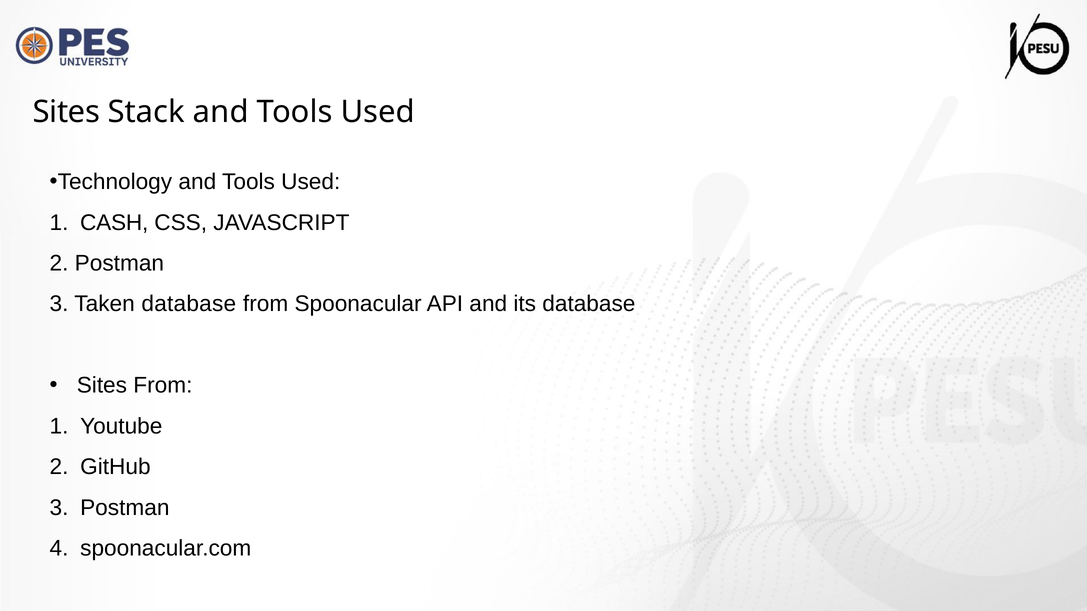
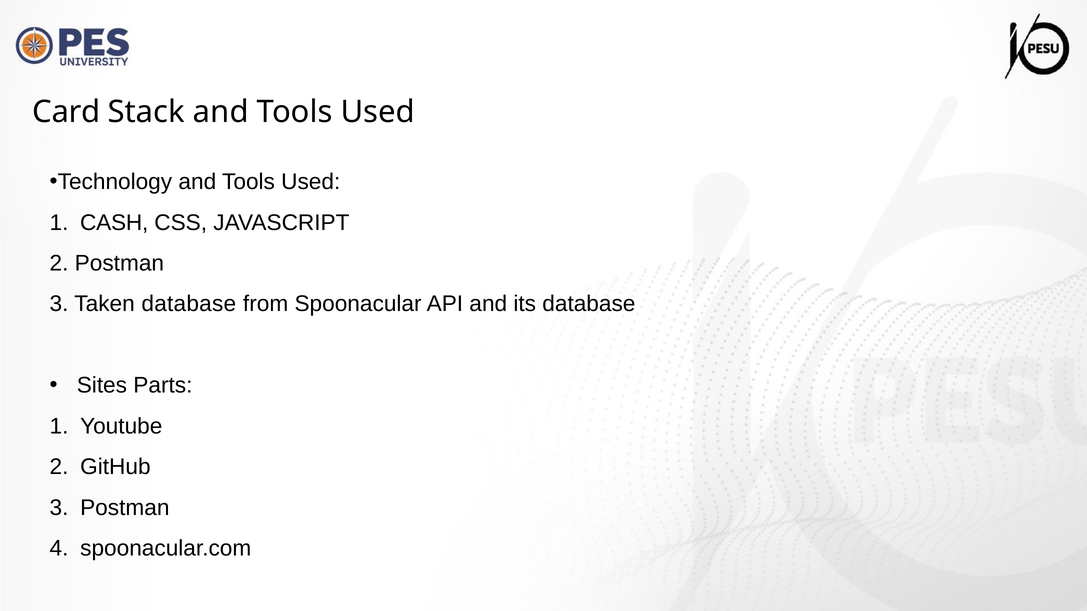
Sites at (66, 112): Sites -> Card
Sites From: From -> Parts
